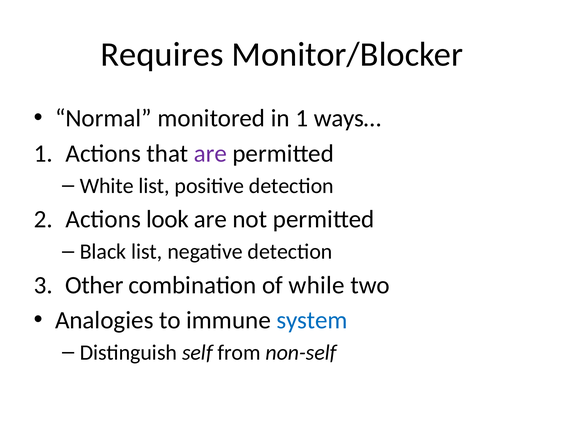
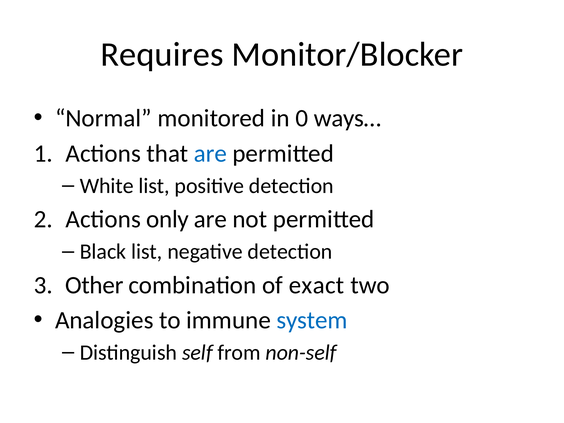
in 1: 1 -> 0
are at (210, 153) colour: purple -> blue
look: look -> only
while: while -> exact
